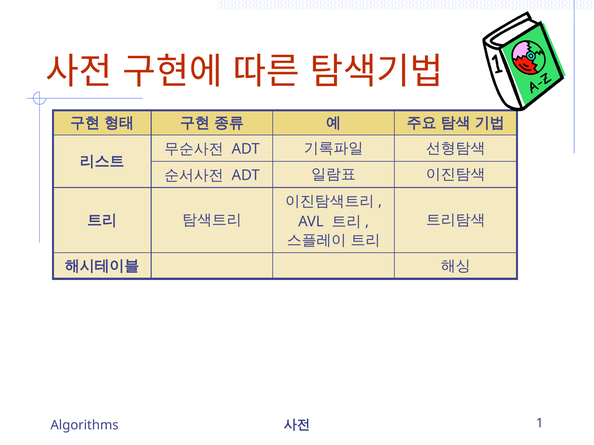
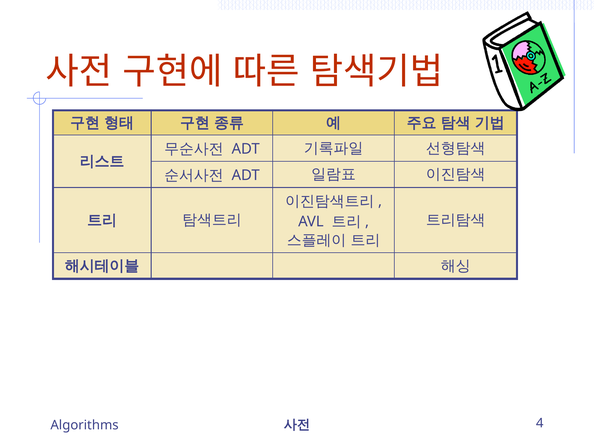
1: 1 -> 4
